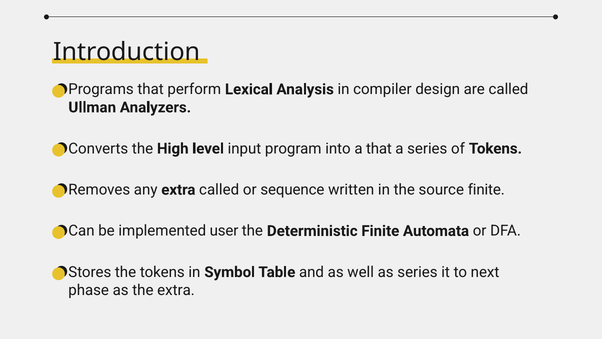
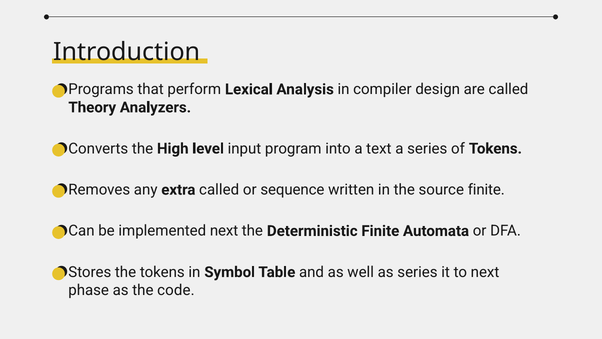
Ullman: Ullman -> Theory
a that: that -> text
implemented user: user -> next
the extra: extra -> code
